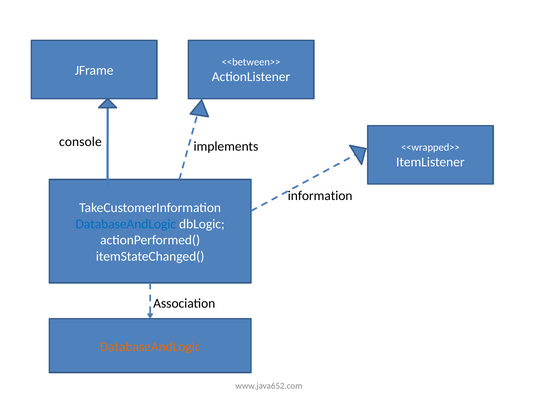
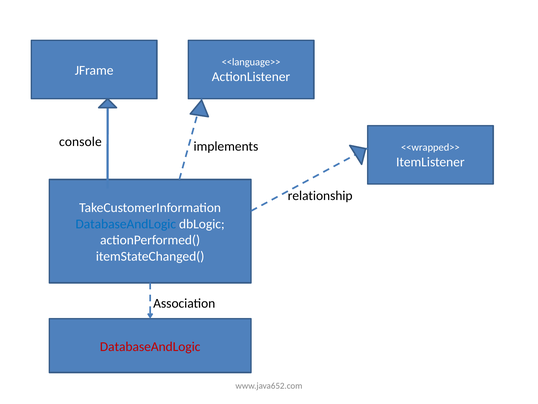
<<between>>: <<between>> -> <<language>>
information: information -> relationship
DatabaseAndLogic at (150, 346) colour: orange -> red
